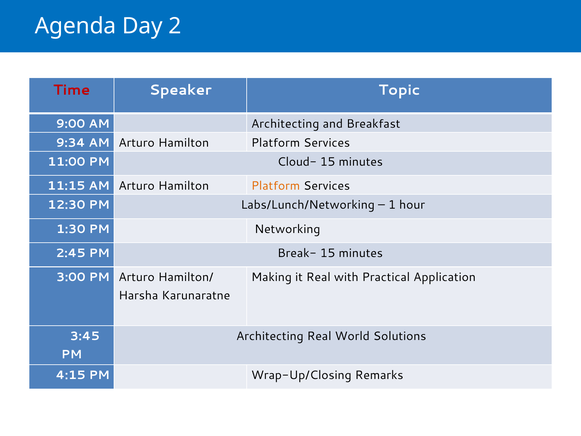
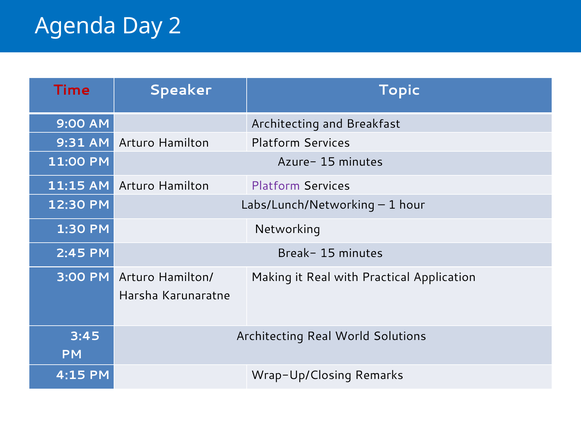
9:34: 9:34 -> 9:31
Cloud-: Cloud- -> Azure-
Platform at (276, 186) colour: orange -> purple
